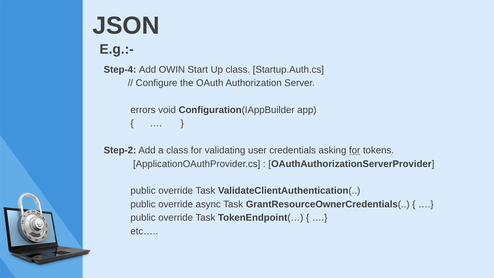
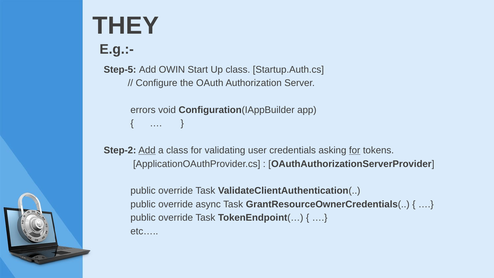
JSON: JSON -> THEY
Step-4: Step-4 -> Step-5
Add at (147, 150) underline: none -> present
